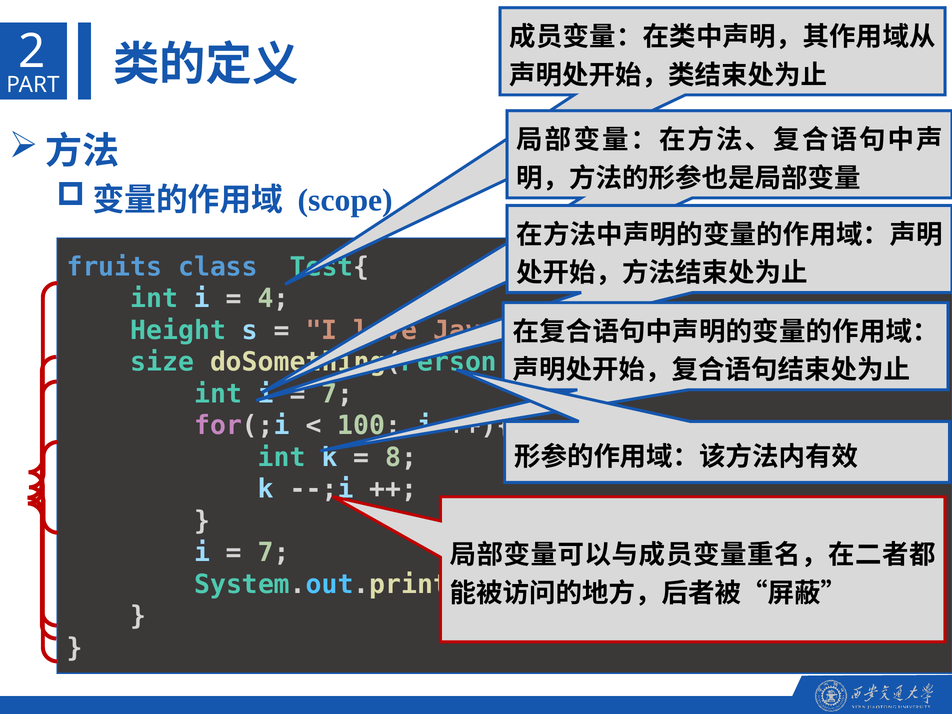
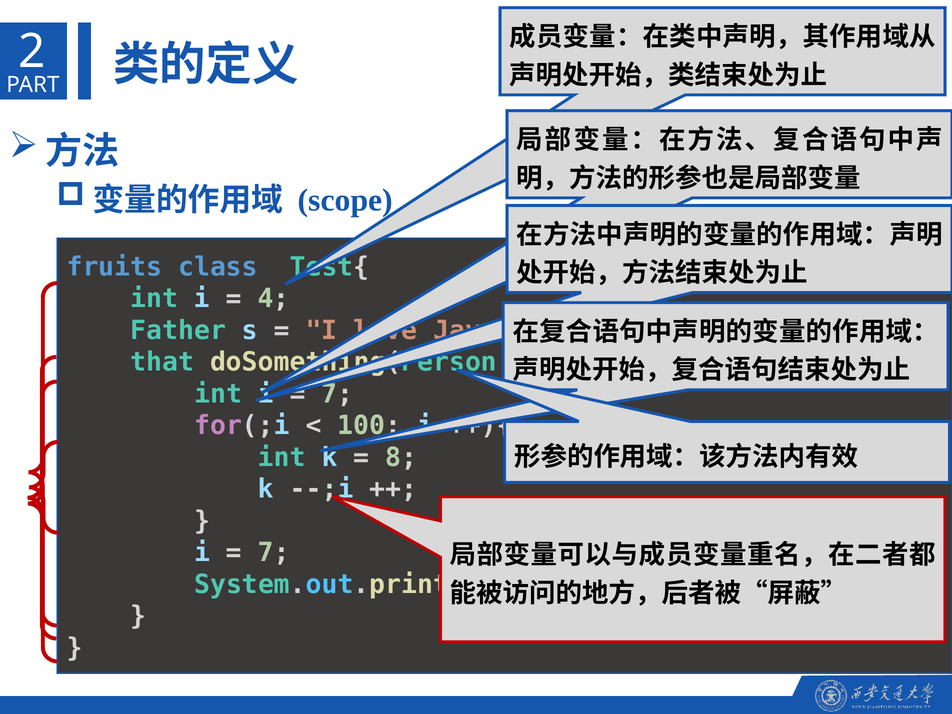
Height: Height -> Father
size: size -> that
